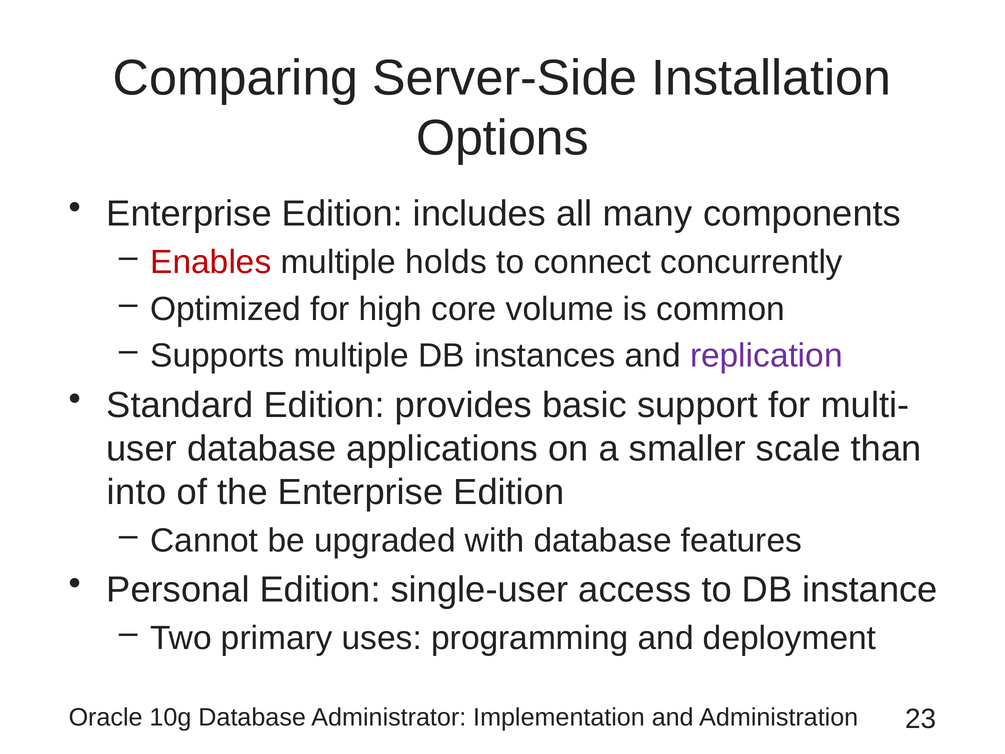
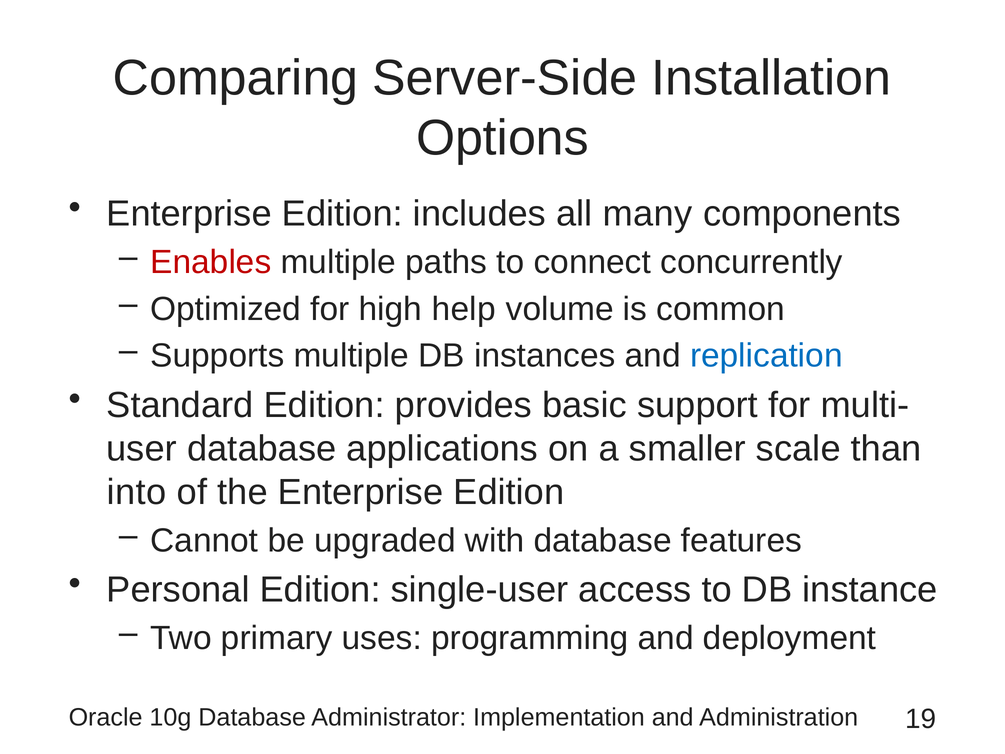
holds: holds -> paths
core: core -> help
replication colour: purple -> blue
23: 23 -> 19
